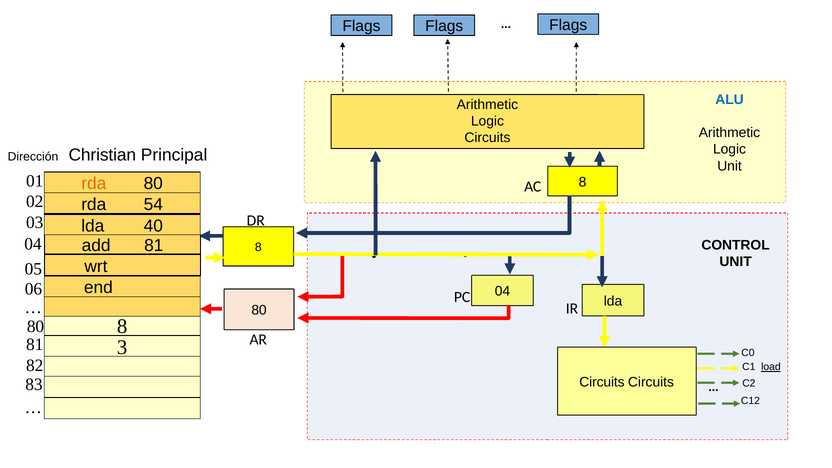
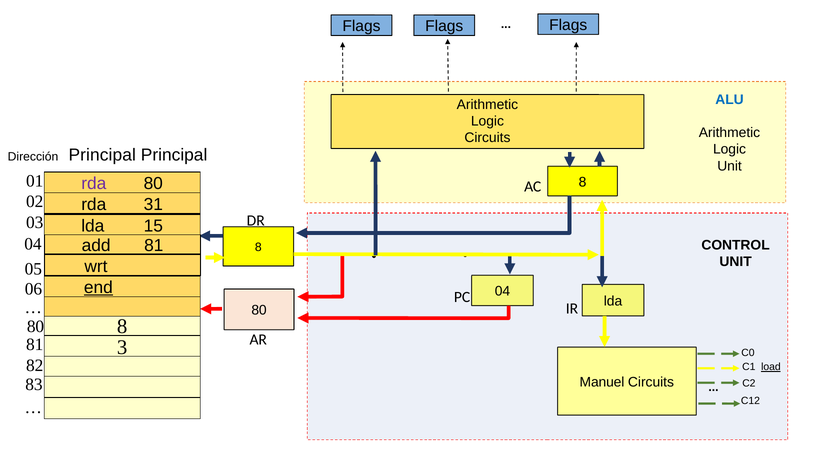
Dirección Christian: Christian -> Principal
rda at (94, 184) colour: orange -> purple
54: 54 -> 31
40: 40 -> 15
end underline: none -> present
Circuits at (602, 382): Circuits -> Manuel
